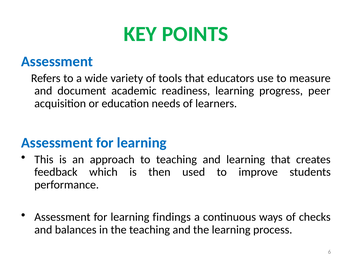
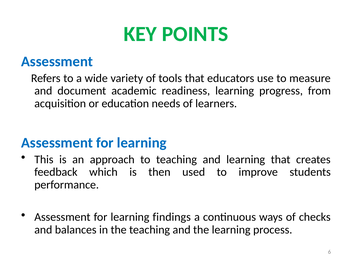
peer: peer -> from
